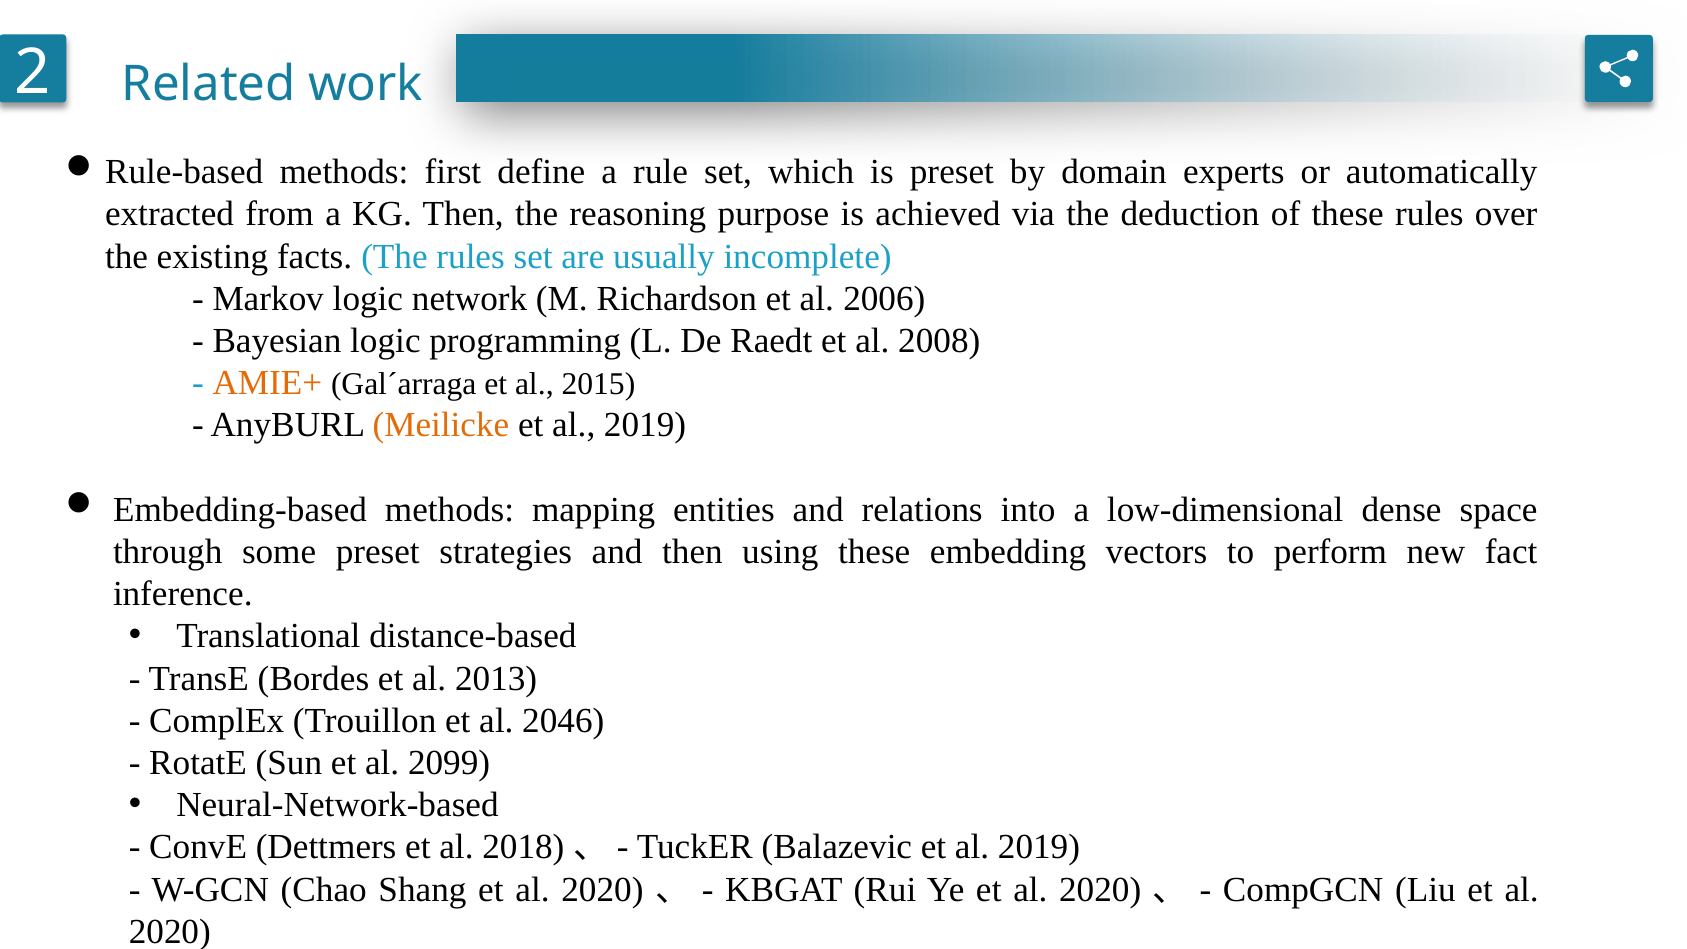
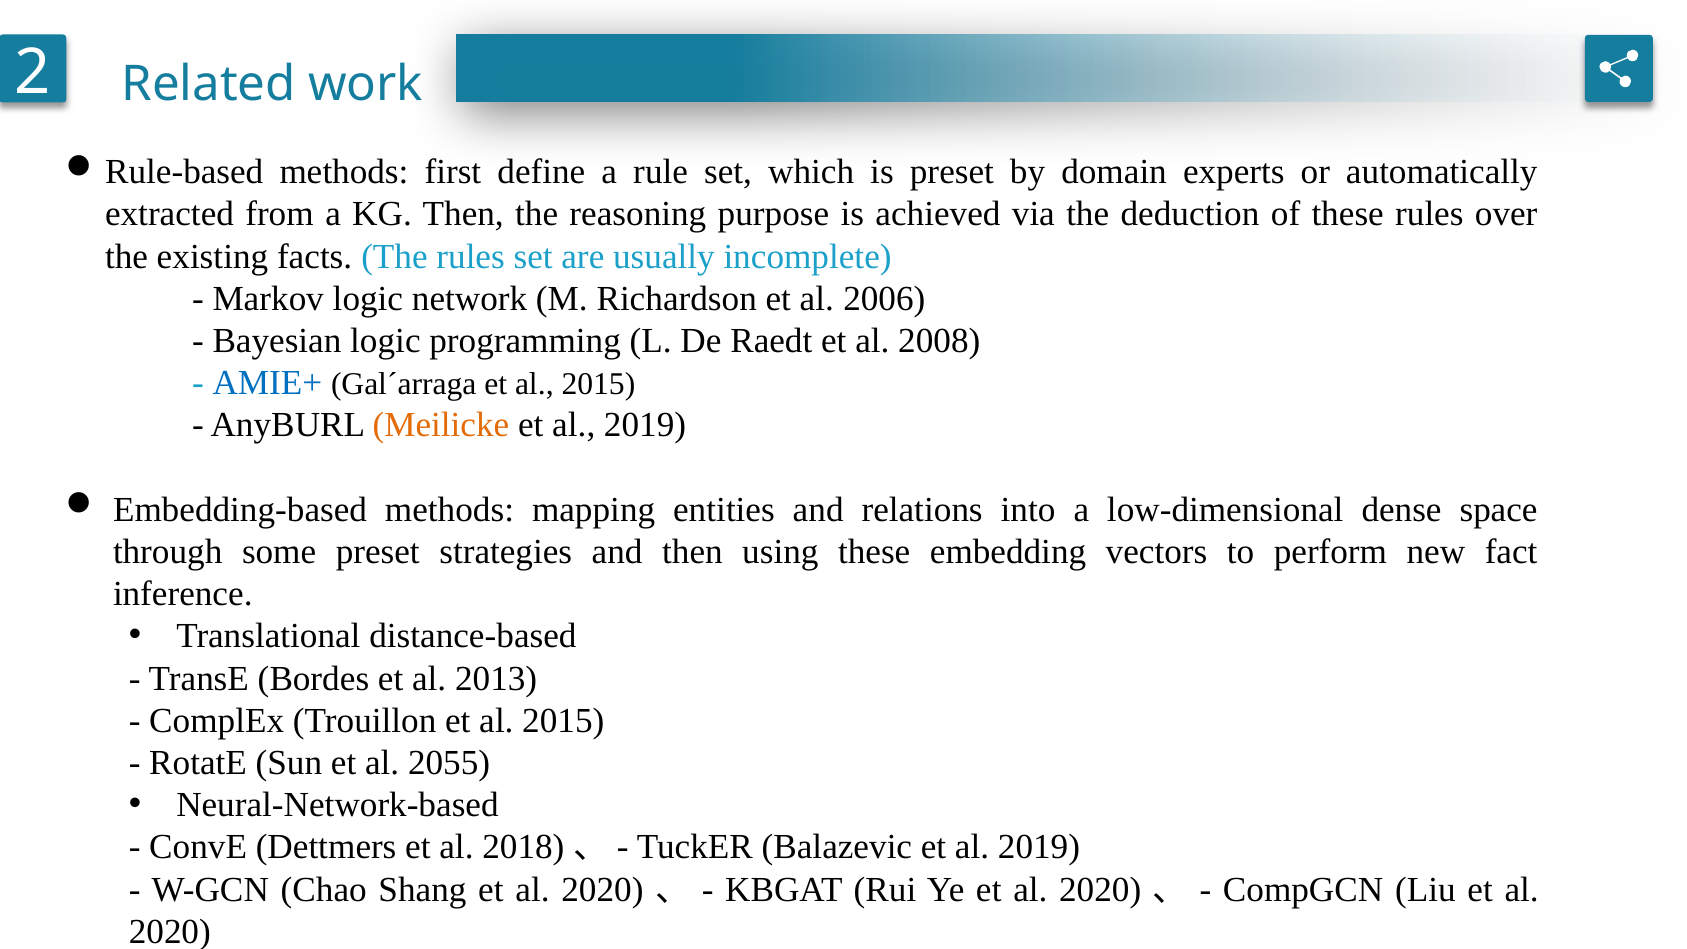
AMIE+ colour: orange -> blue
Trouillon et al 2046: 2046 -> 2015
2099: 2099 -> 2055
